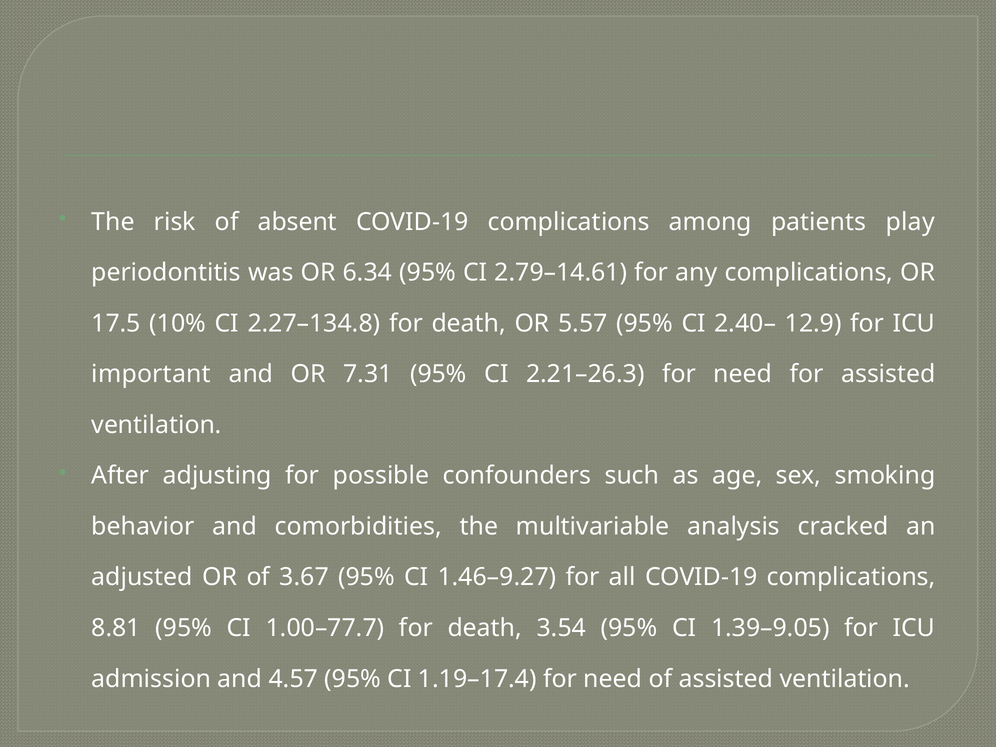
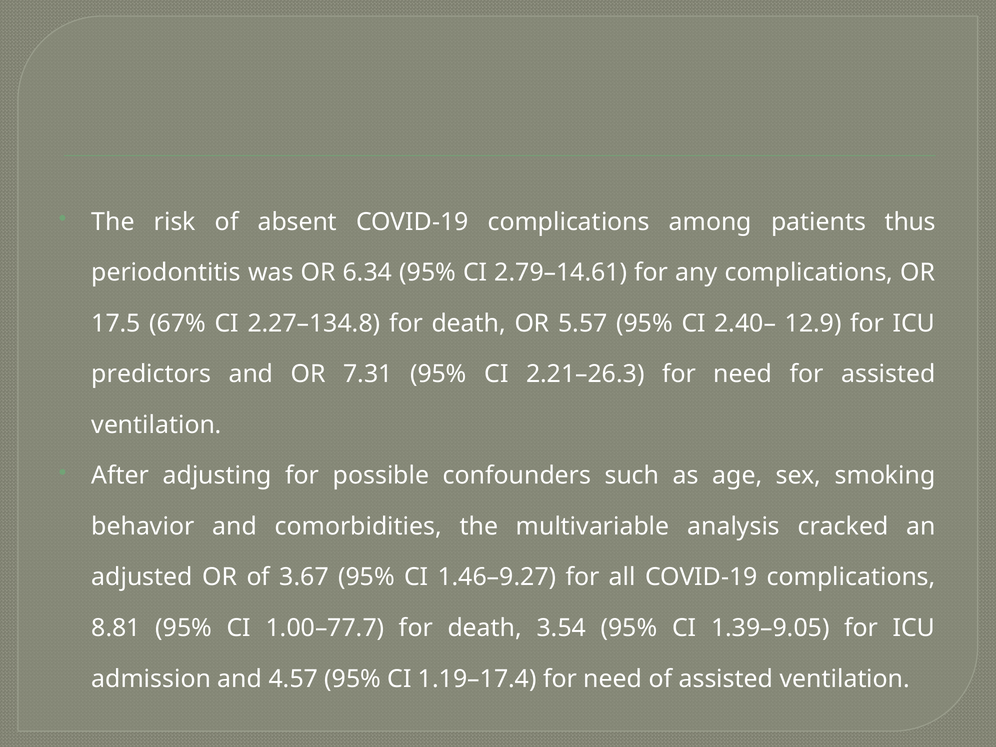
play: play -> thus
10%: 10% -> 67%
important: important -> predictors
